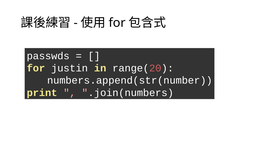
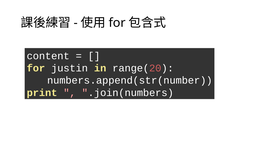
passwds: passwds -> content
